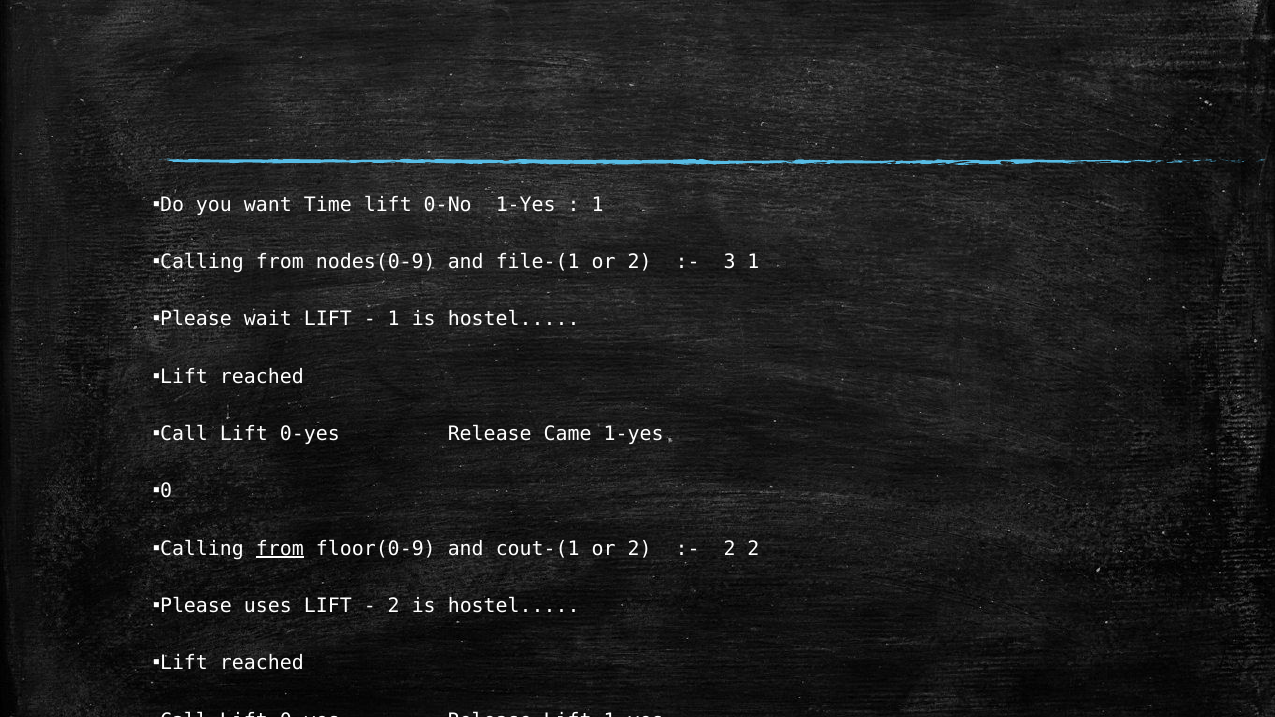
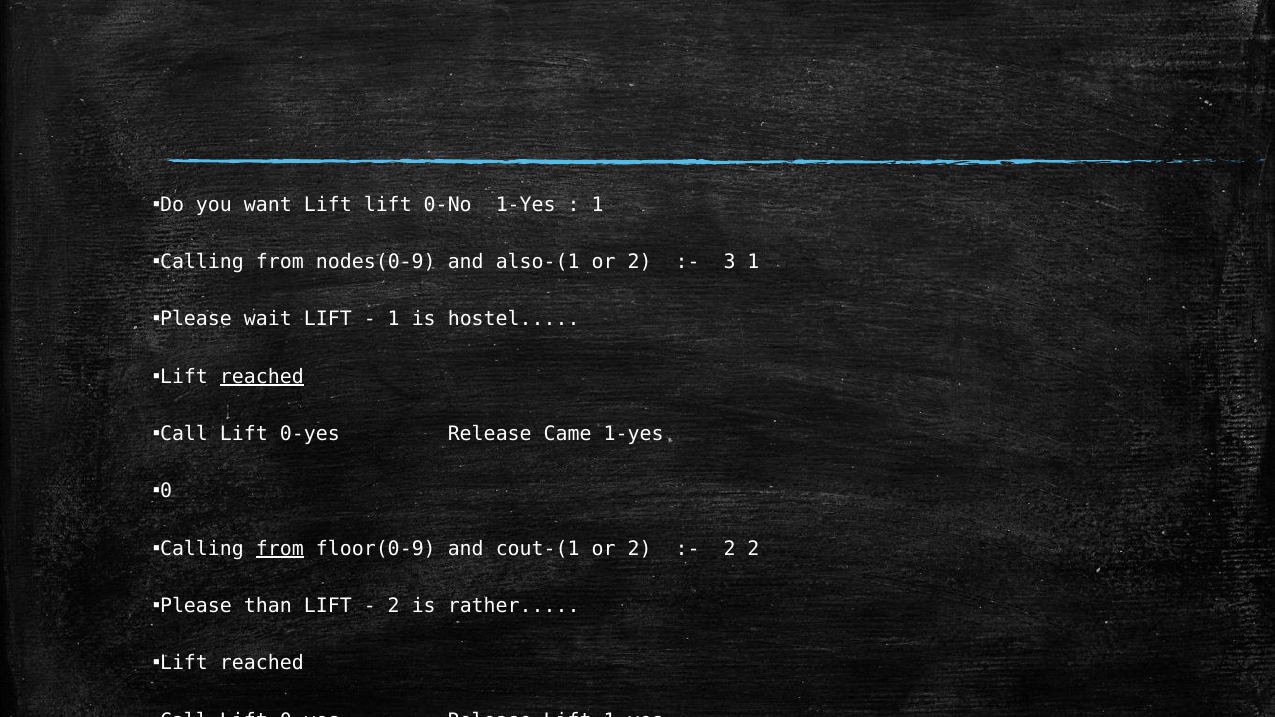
want Time: Time -> Lift
file-(1: file-(1 -> also-(1
reached at (262, 377) underline: none -> present
uses: uses -> than
2 is hostel: hostel -> rather
